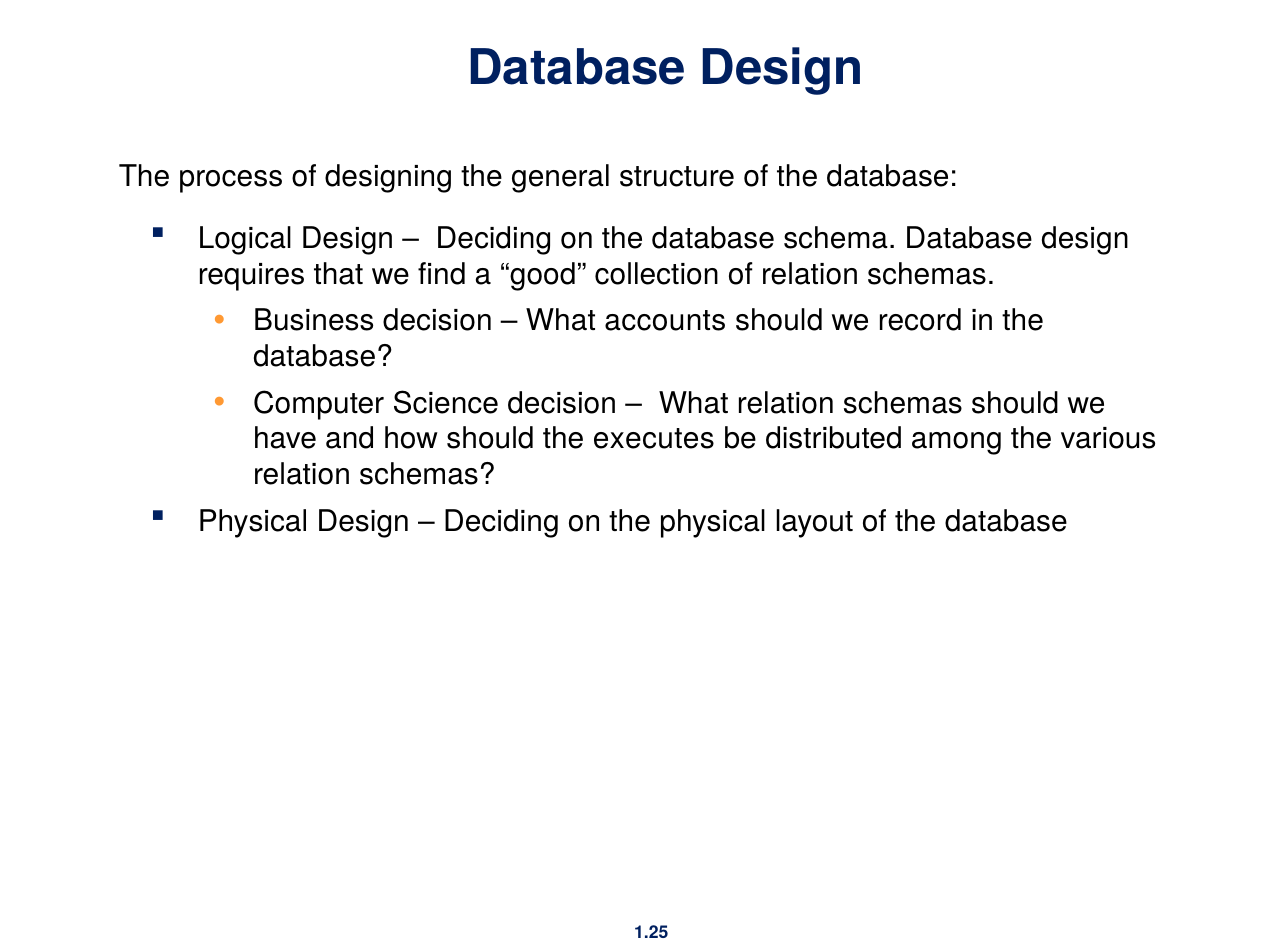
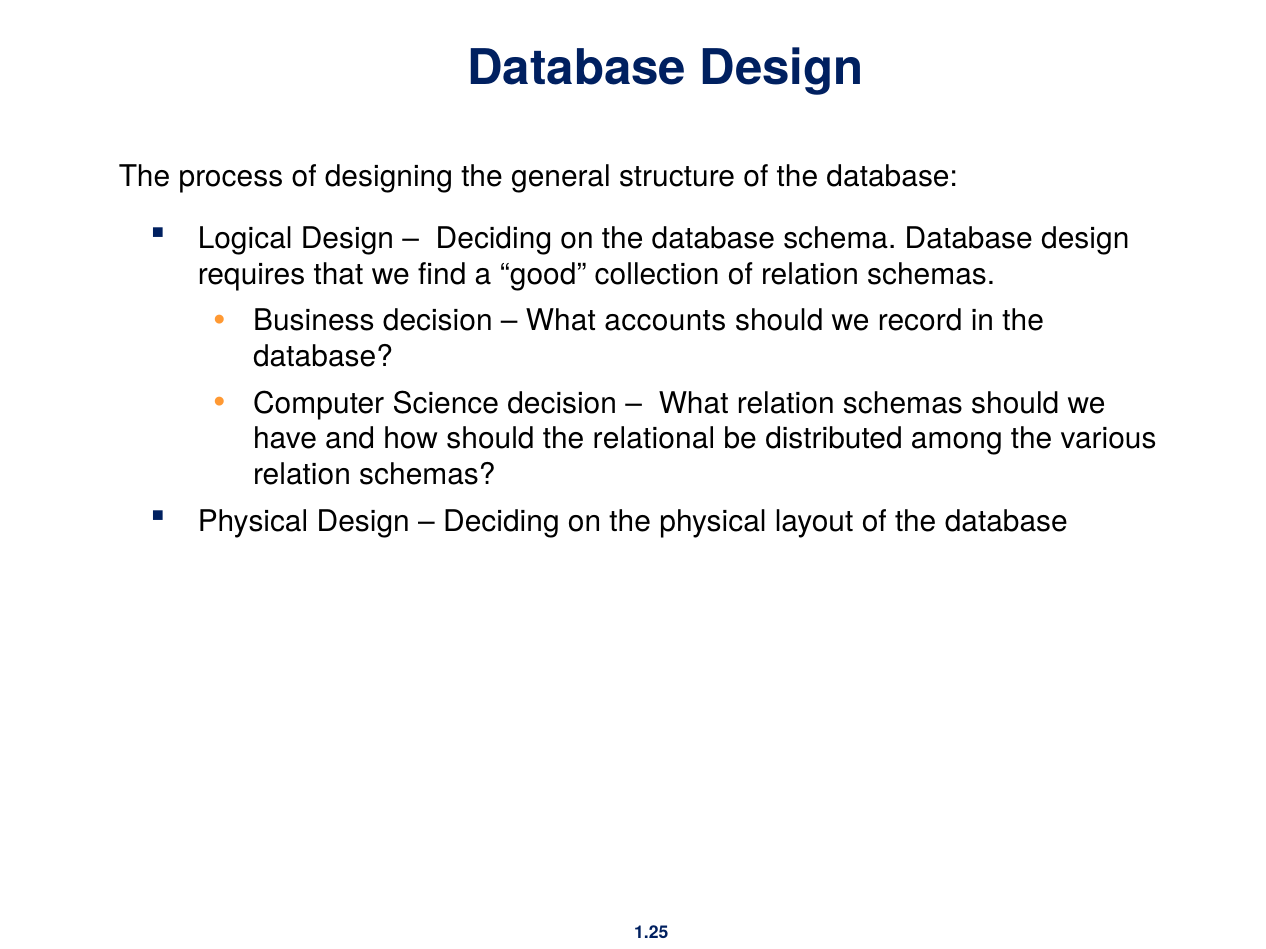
executes: executes -> relational
